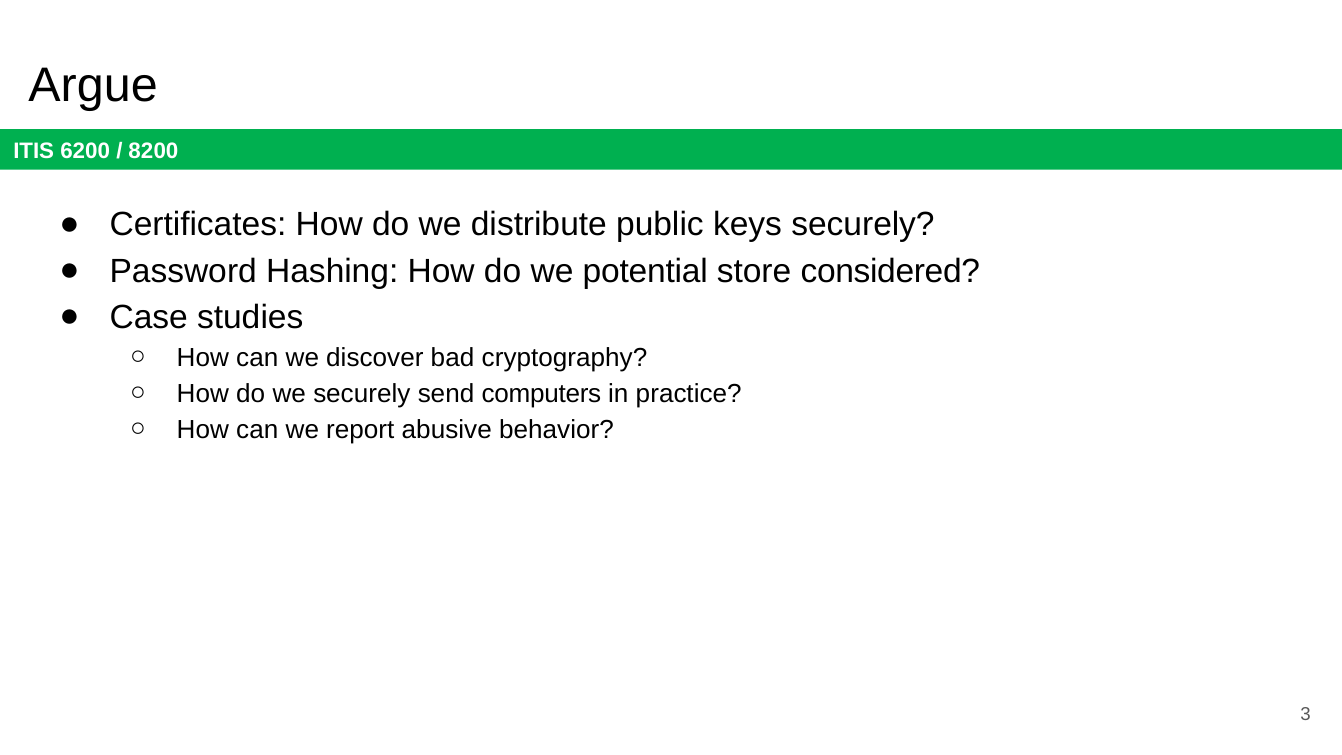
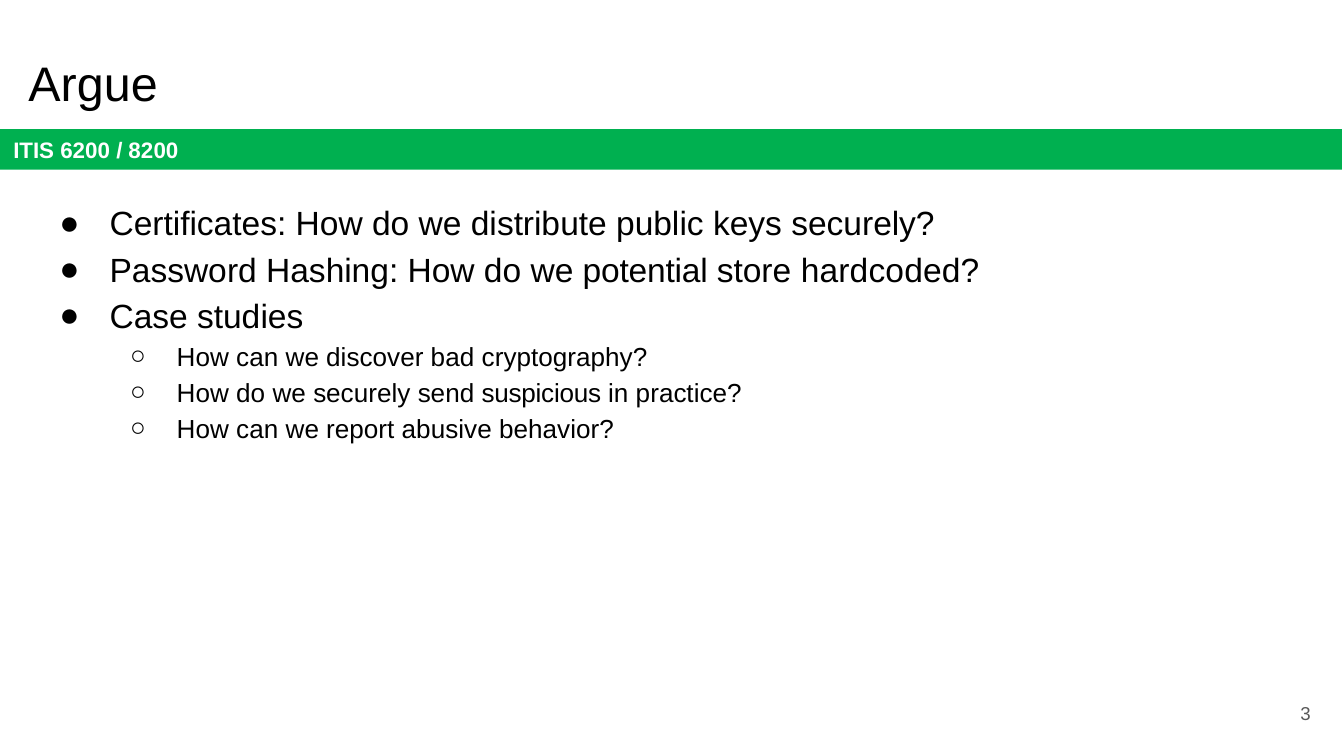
considered: considered -> hardcoded
computers: computers -> suspicious
